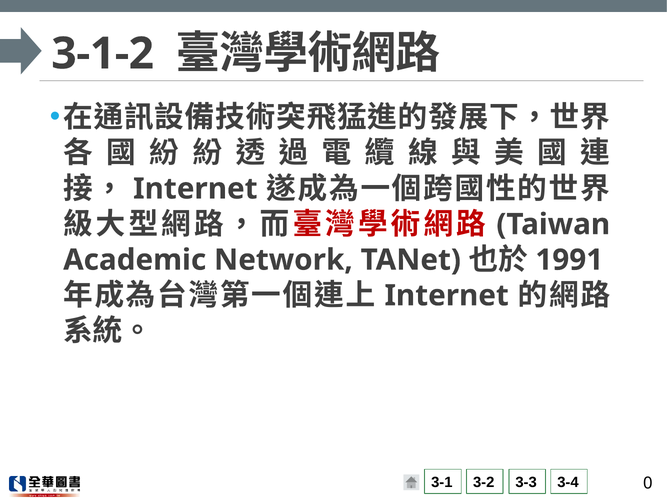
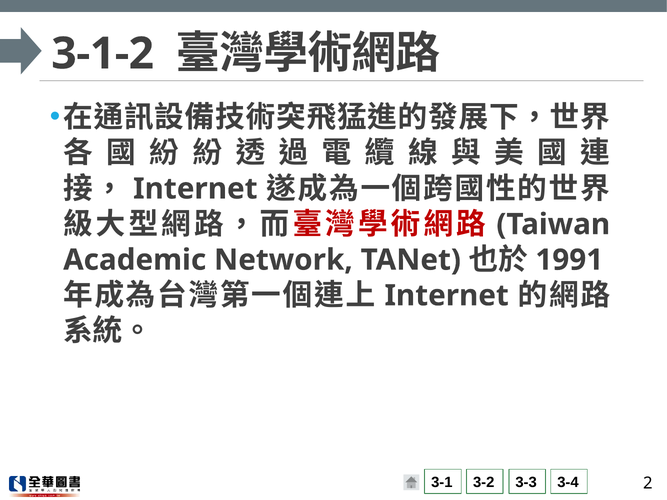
0: 0 -> 2
